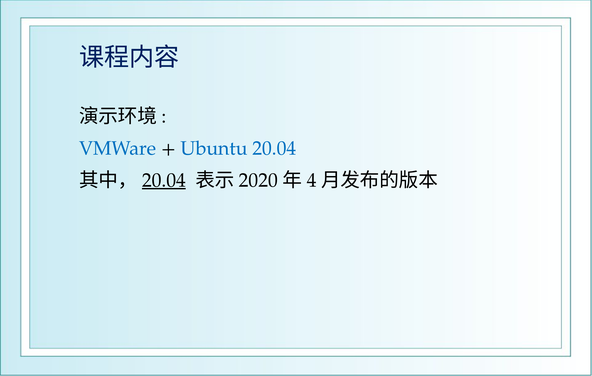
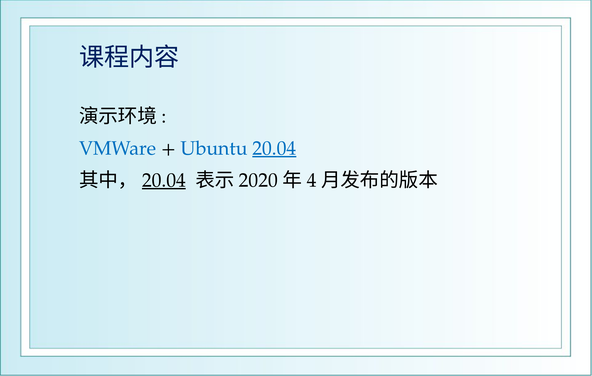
20.04 at (274, 148) underline: none -> present
